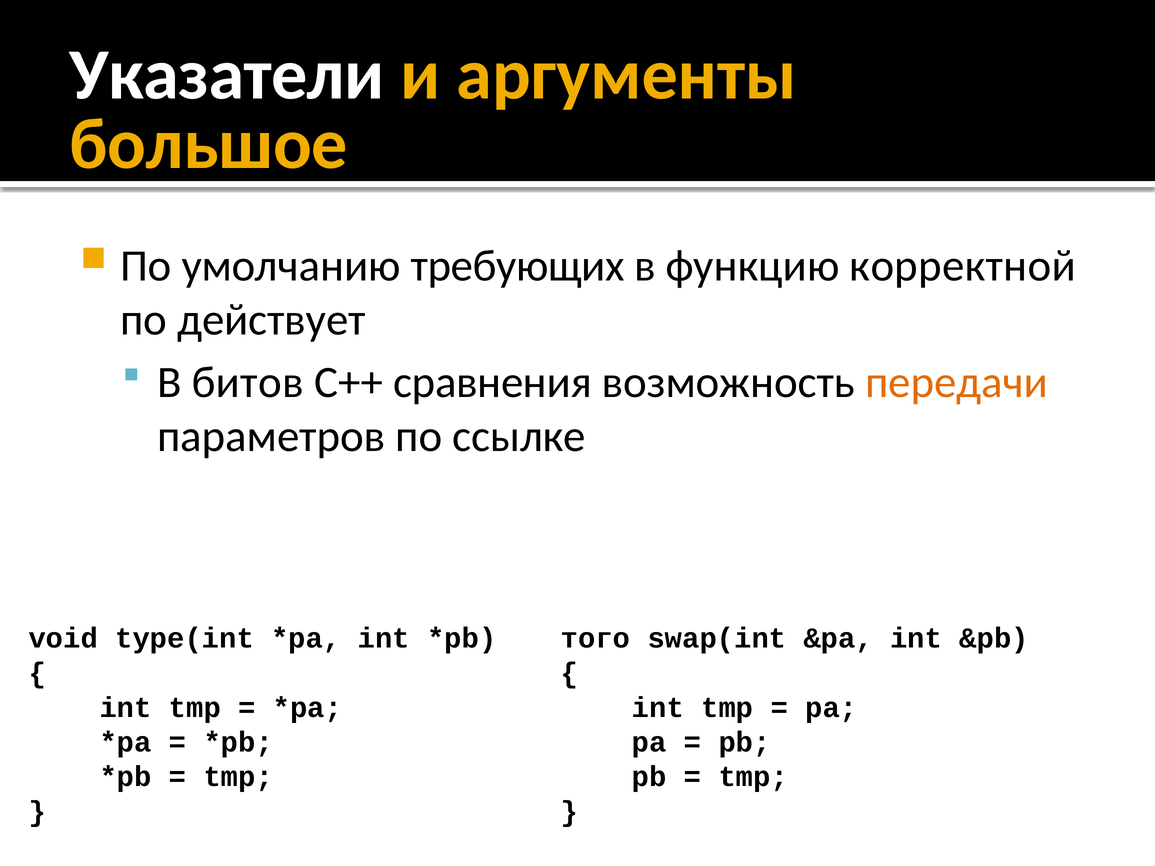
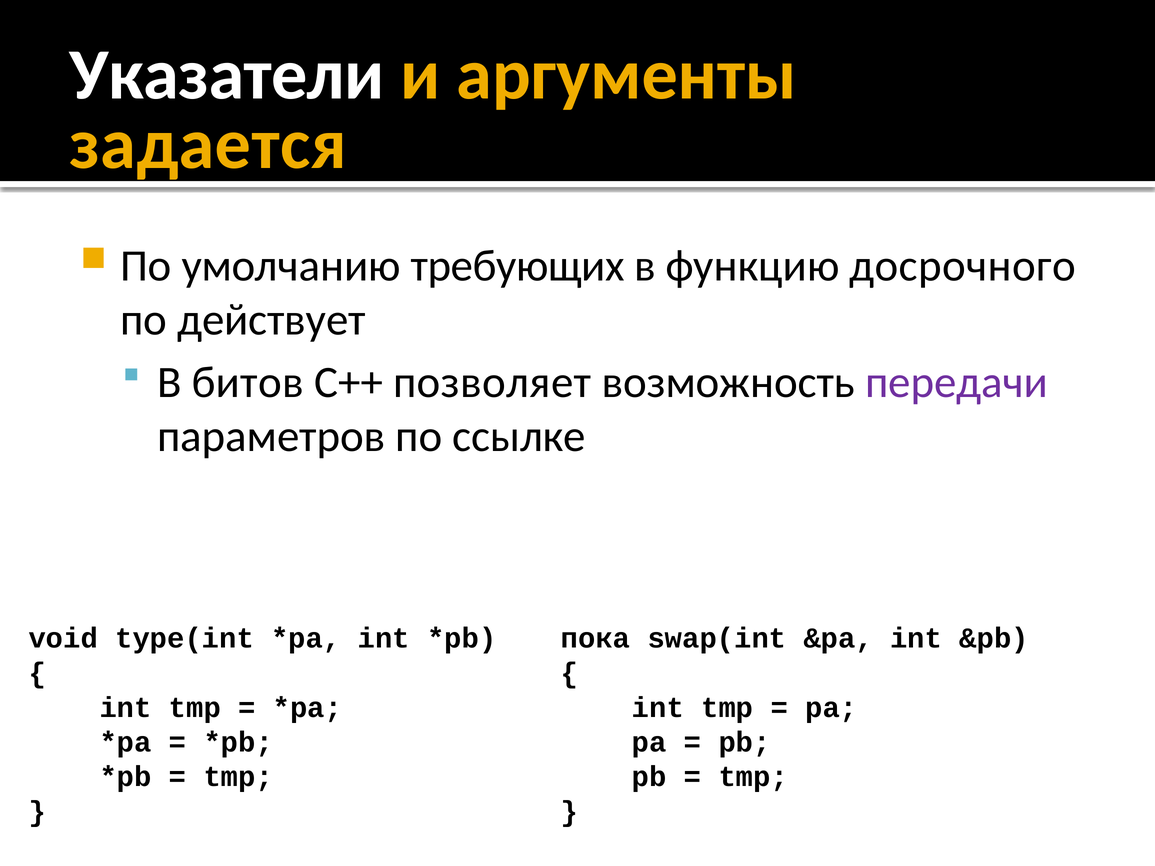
большое: большое -> задается
корректной: корректной -> досрочного
сравнения: сравнения -> позволяет
передачи colour: orange -> purple
того: того -> пока
